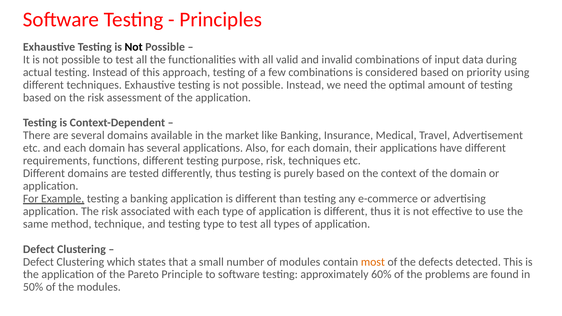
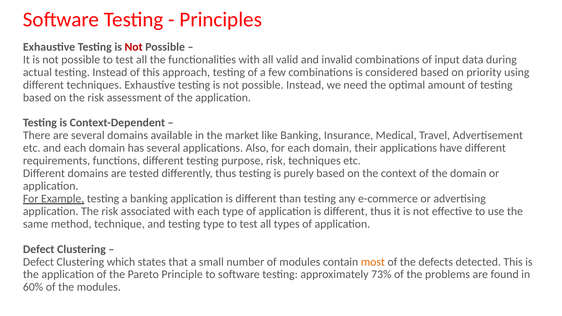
Not at (134, 47) colour: black -> red
60%: 60% -> 73%
50%: 50% -> 60%
